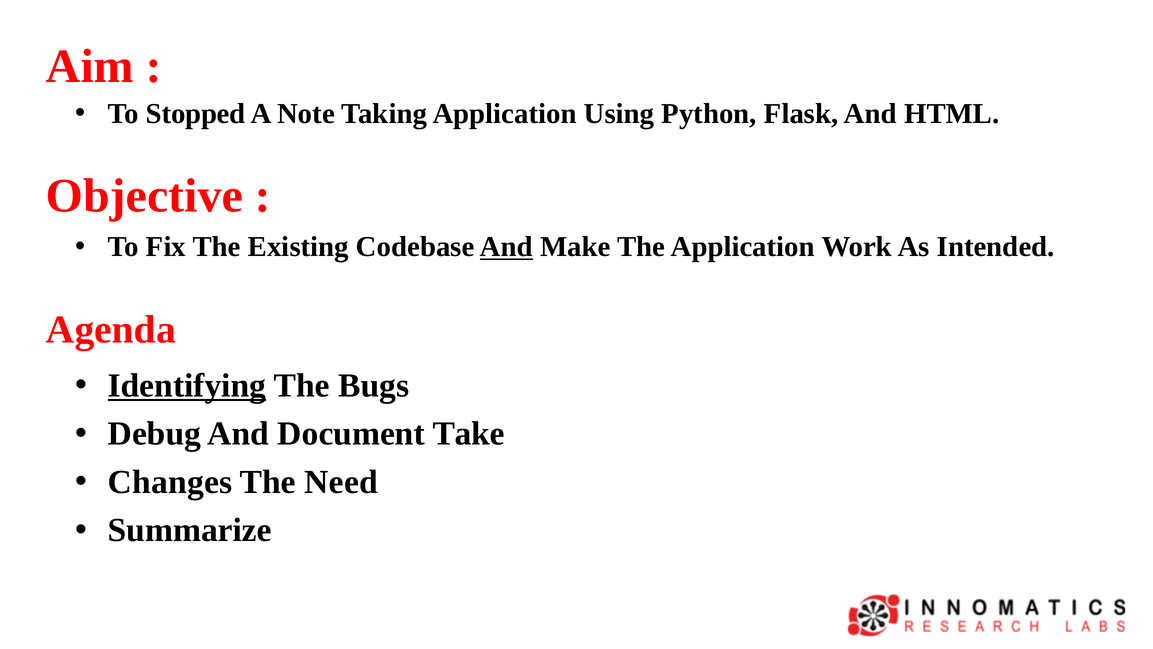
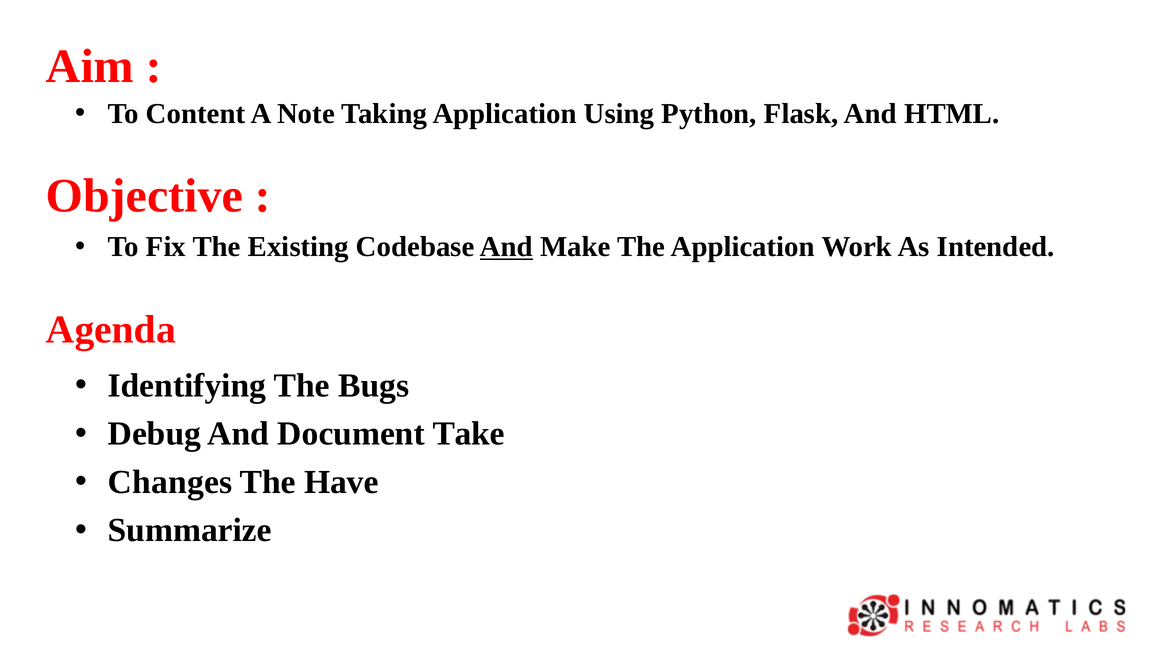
Stopped: Stopped -> Content
Identifying underline: present -> none
Need: Need -> Have
